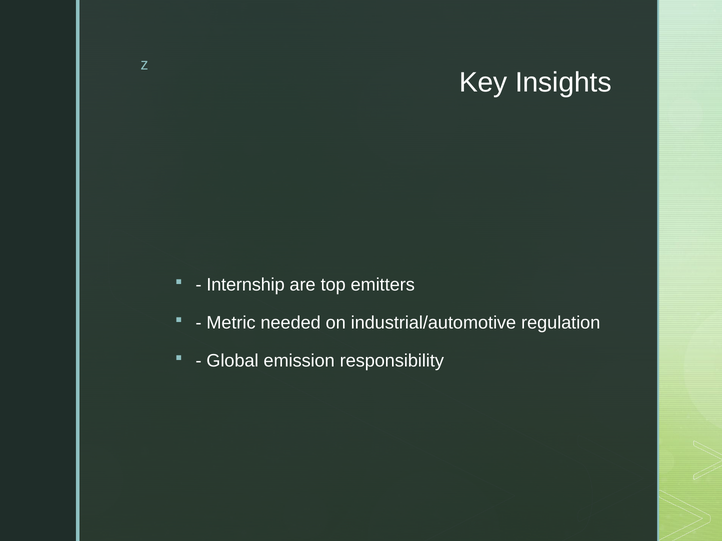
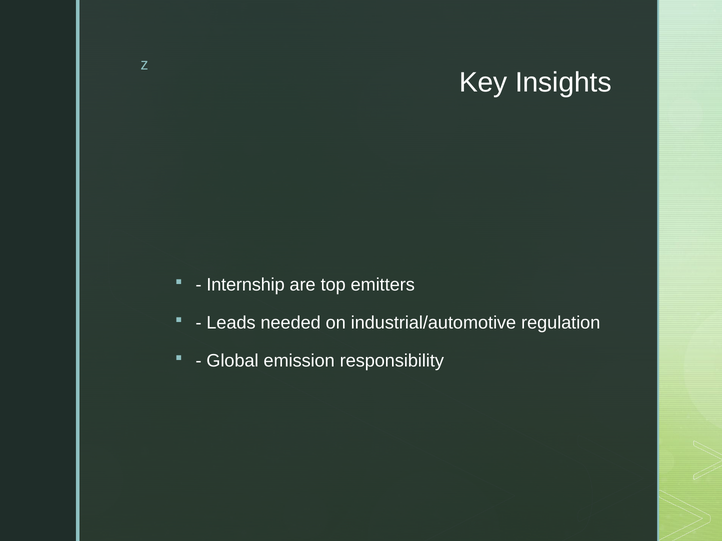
Metric: Metric -> Leads
